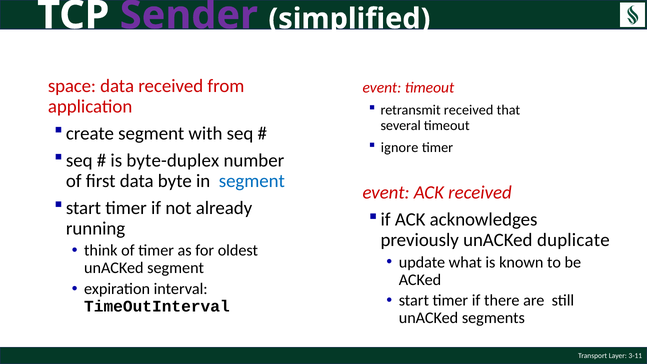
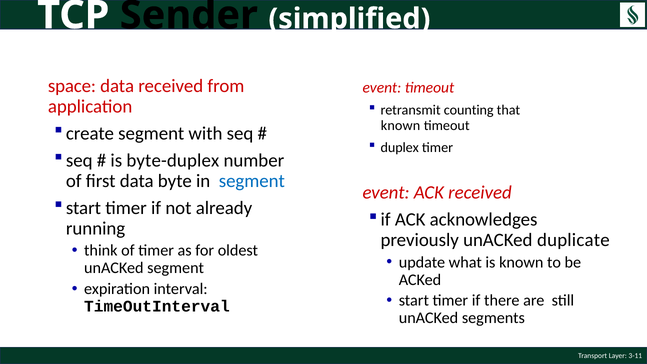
Sender colour: purple -> black
retransmit received: received -> counting
several at (401, 125): several -> known
ignore: ignore -> duplex
